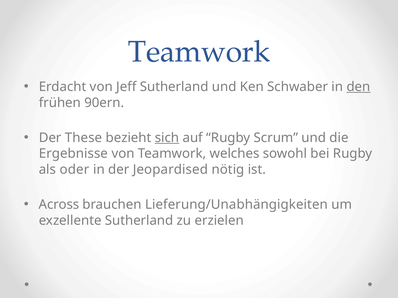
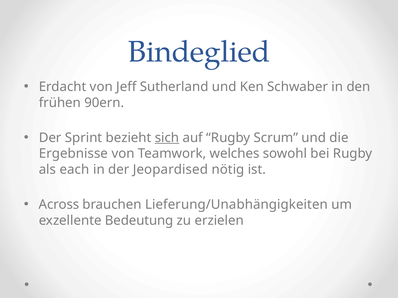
Teamwork at (199, 52): Teamwork -> Bindeglied
den underline: present -> none
These: These -> Sprint
oder: oder -> each
exzellente Sutherland: Sutherland -> Bedeutung
